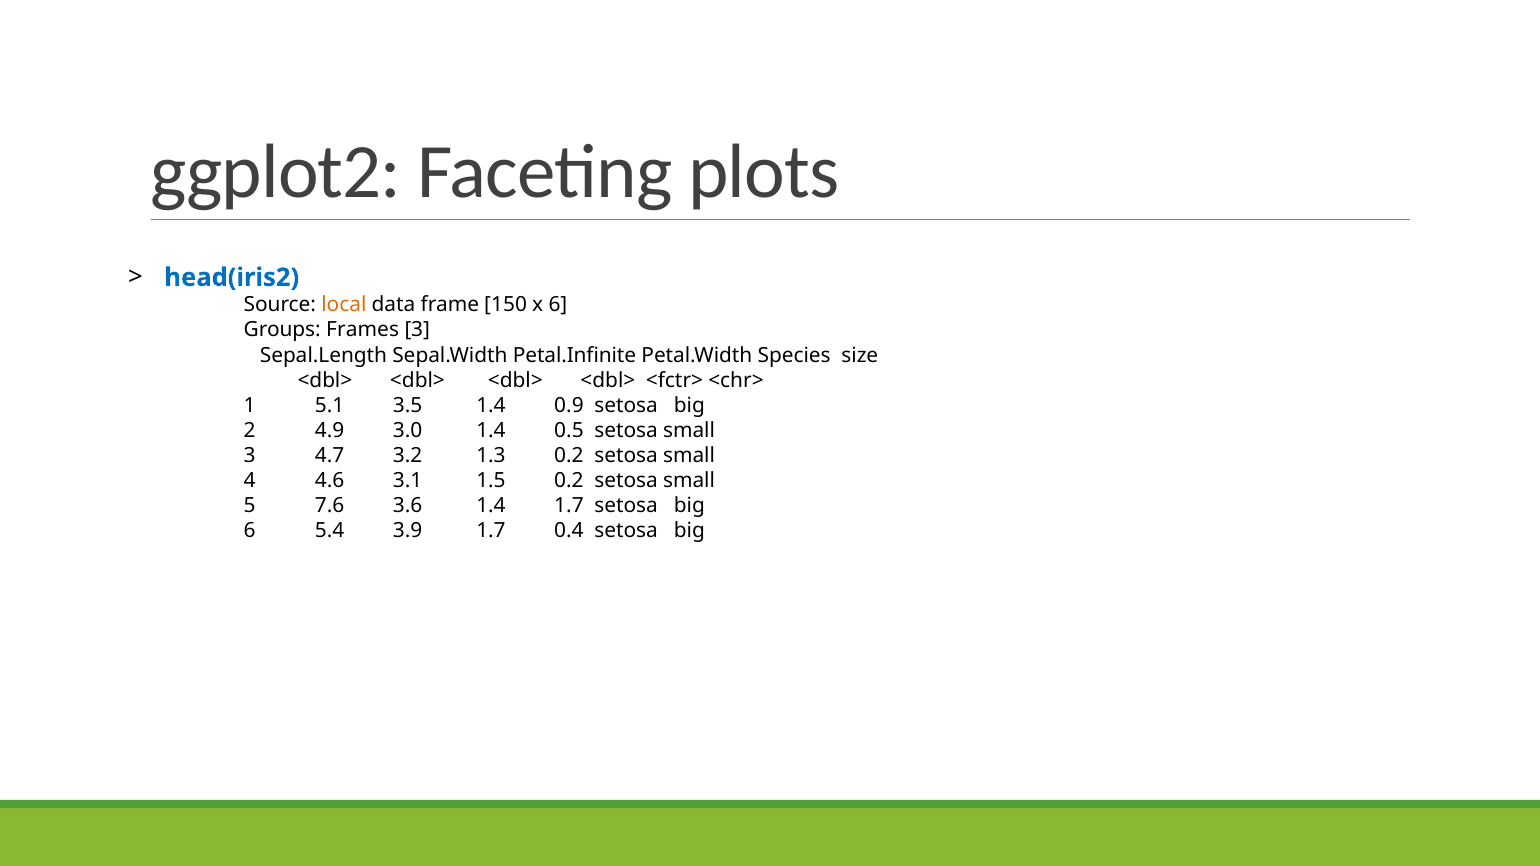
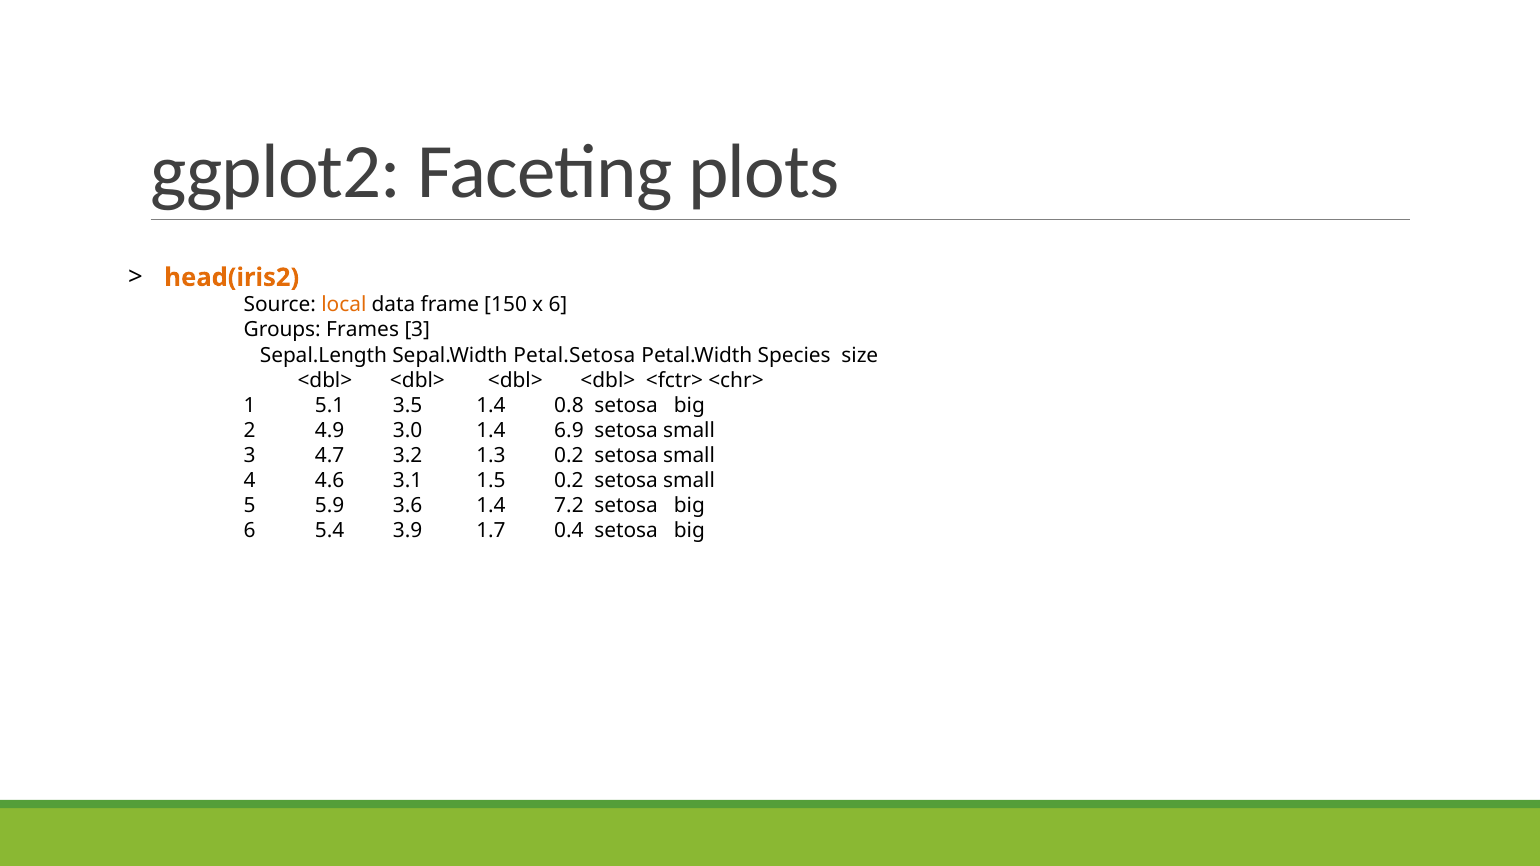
head(iris2 colour: blue -> orange
Petal.Infinite: Petal.Infinite -> Petal.Setosa
0.9: 0.9 -> 0.8
0.5: 0.5 -> 6.9
7.6: 7.6 -> 5.9
1.4 1.7: 1.7 -> 7.2
